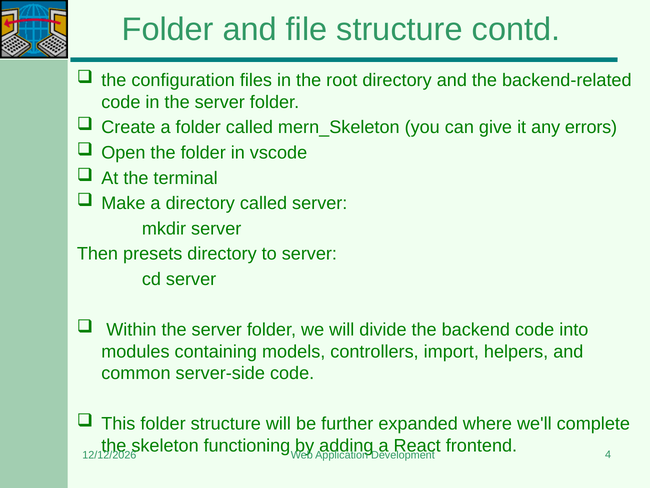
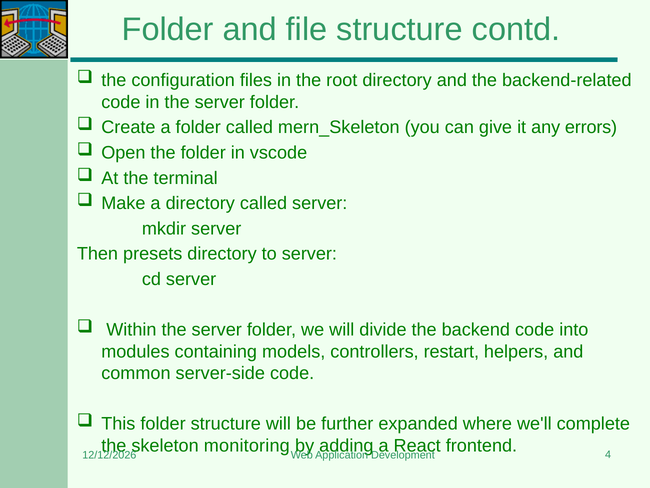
import: import -> restart
functioning: functioning -> monitoring
